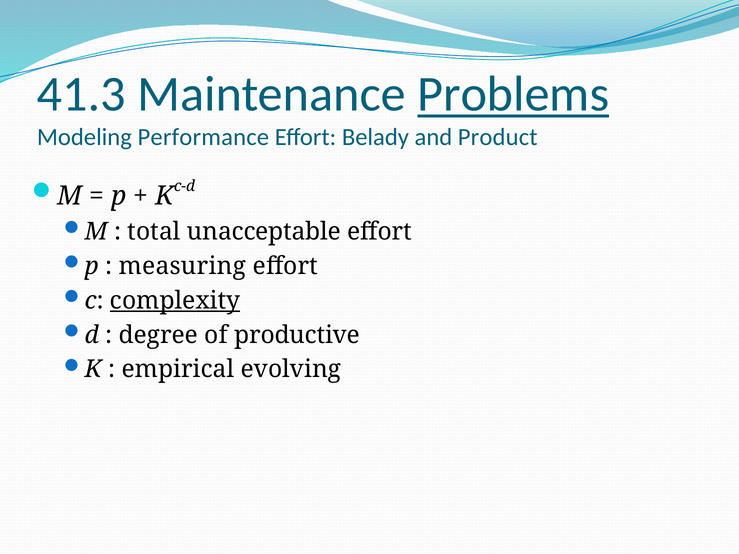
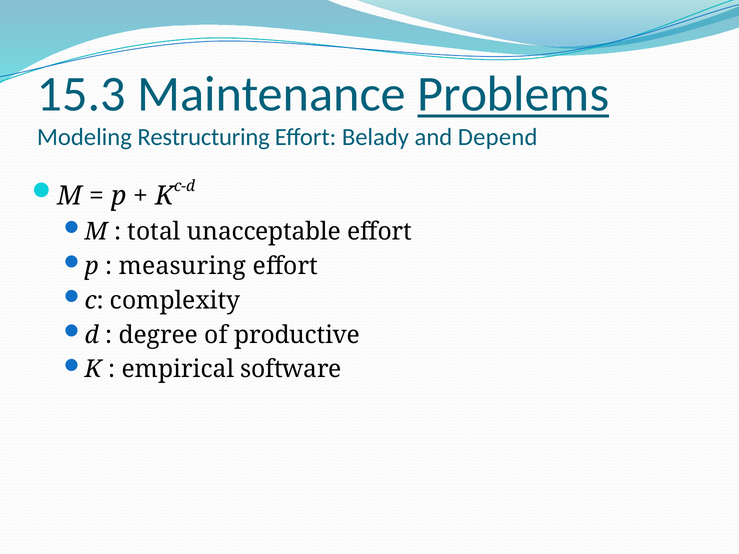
41.3: 41.3 -> 15.3
Performance: Performance -> Restructuring
Product: Product -> Depend
complexity underline: present -> none
evolving: evolving -> software
